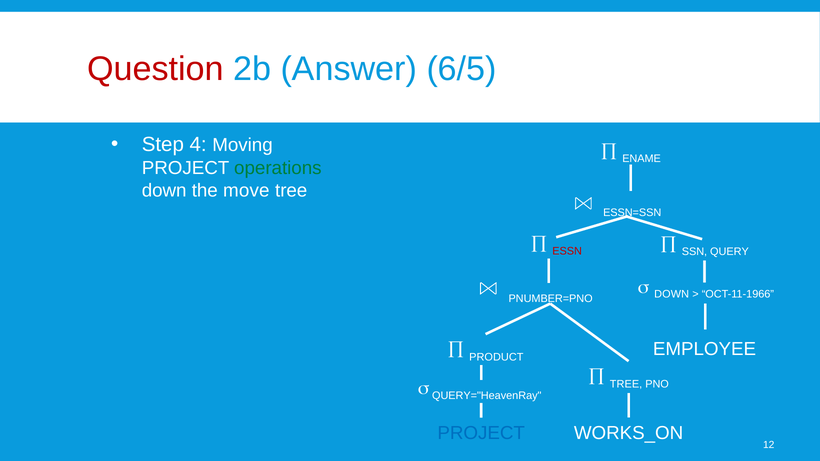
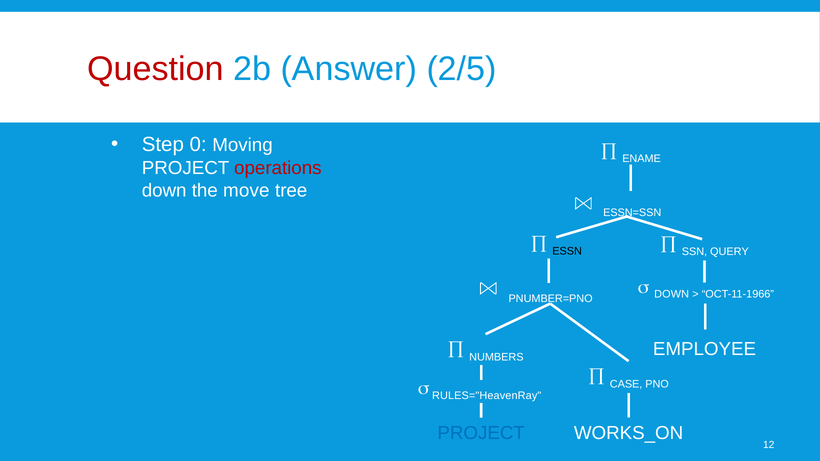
6/5: 6/5 -> 2/5
4: 4 -> 0
operations colour: green -> red
ESSN colour: red -> black
PRODUCT: PRODUCT -> NUMBERS
TREE at (626, 384): TREE -> CASE
QUERY="HeavenRay: QUERY="HeavenRay -> RULES="HeavenRay
